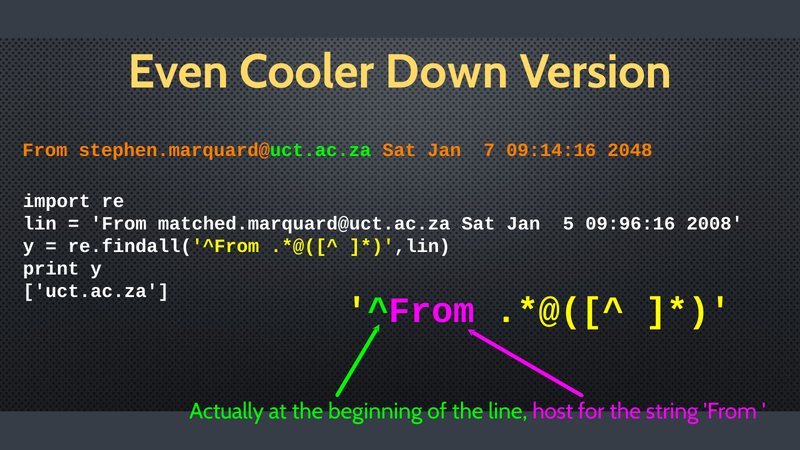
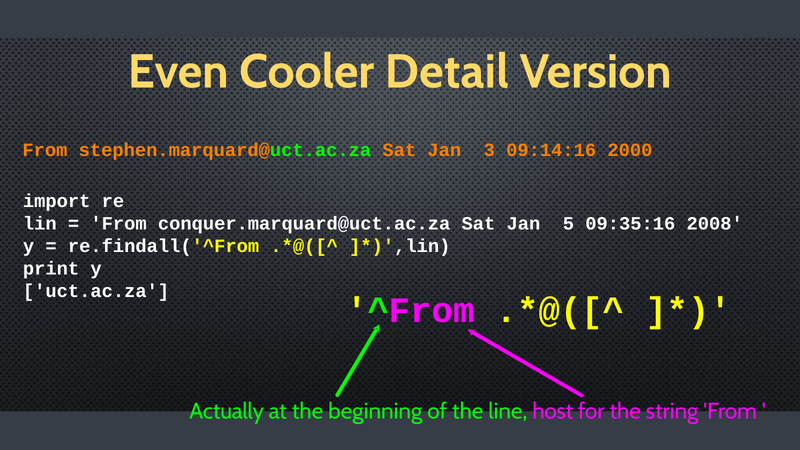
Down: Down -> Detail
7: 7 -> 3
2048: 2048 -> 2000
matched.marquard@uct.ac.za: matched.marquard@uct.ac.za -> conquer.marquard@uct.ac.za
09:96:16: 09:96:16 -> 09:35:16
